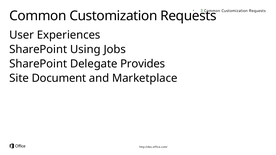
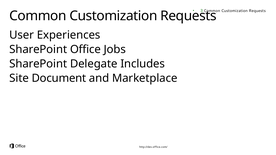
Using: Using -> Office
Provides: Provides -> Includes
